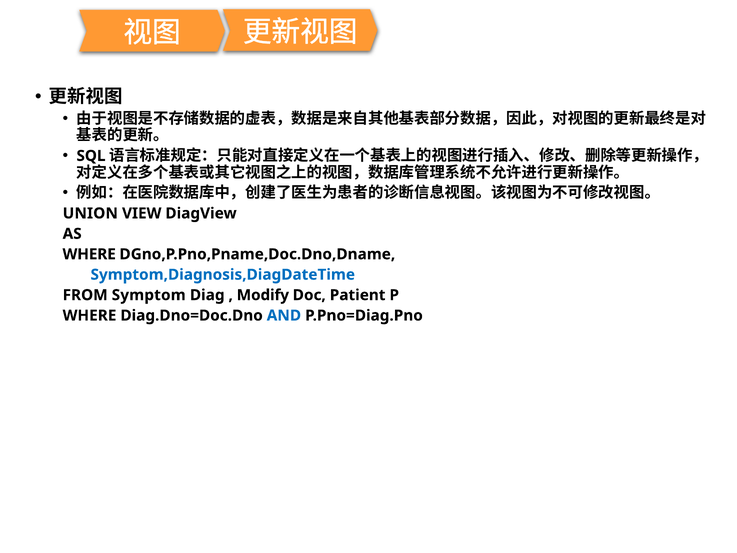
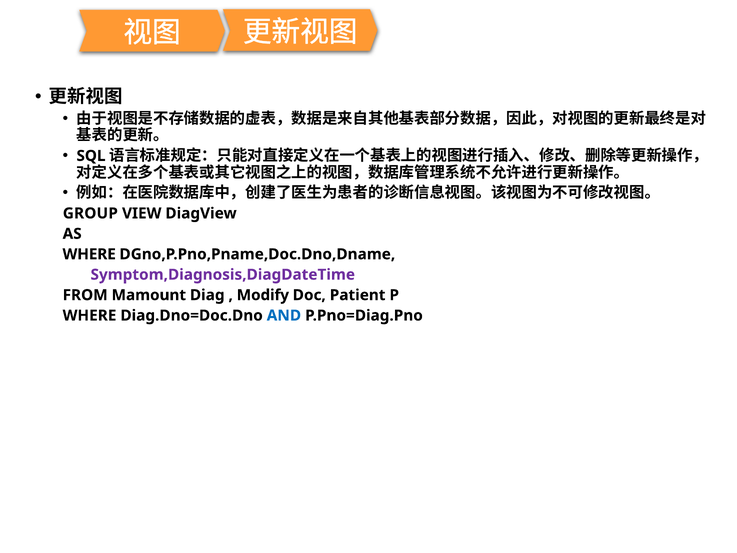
UNION: UNION -> GROUP
Symptom,Diagnosis,DiagDateTime colour: blue -> purple
Symptom: Symptom -> Mamount
